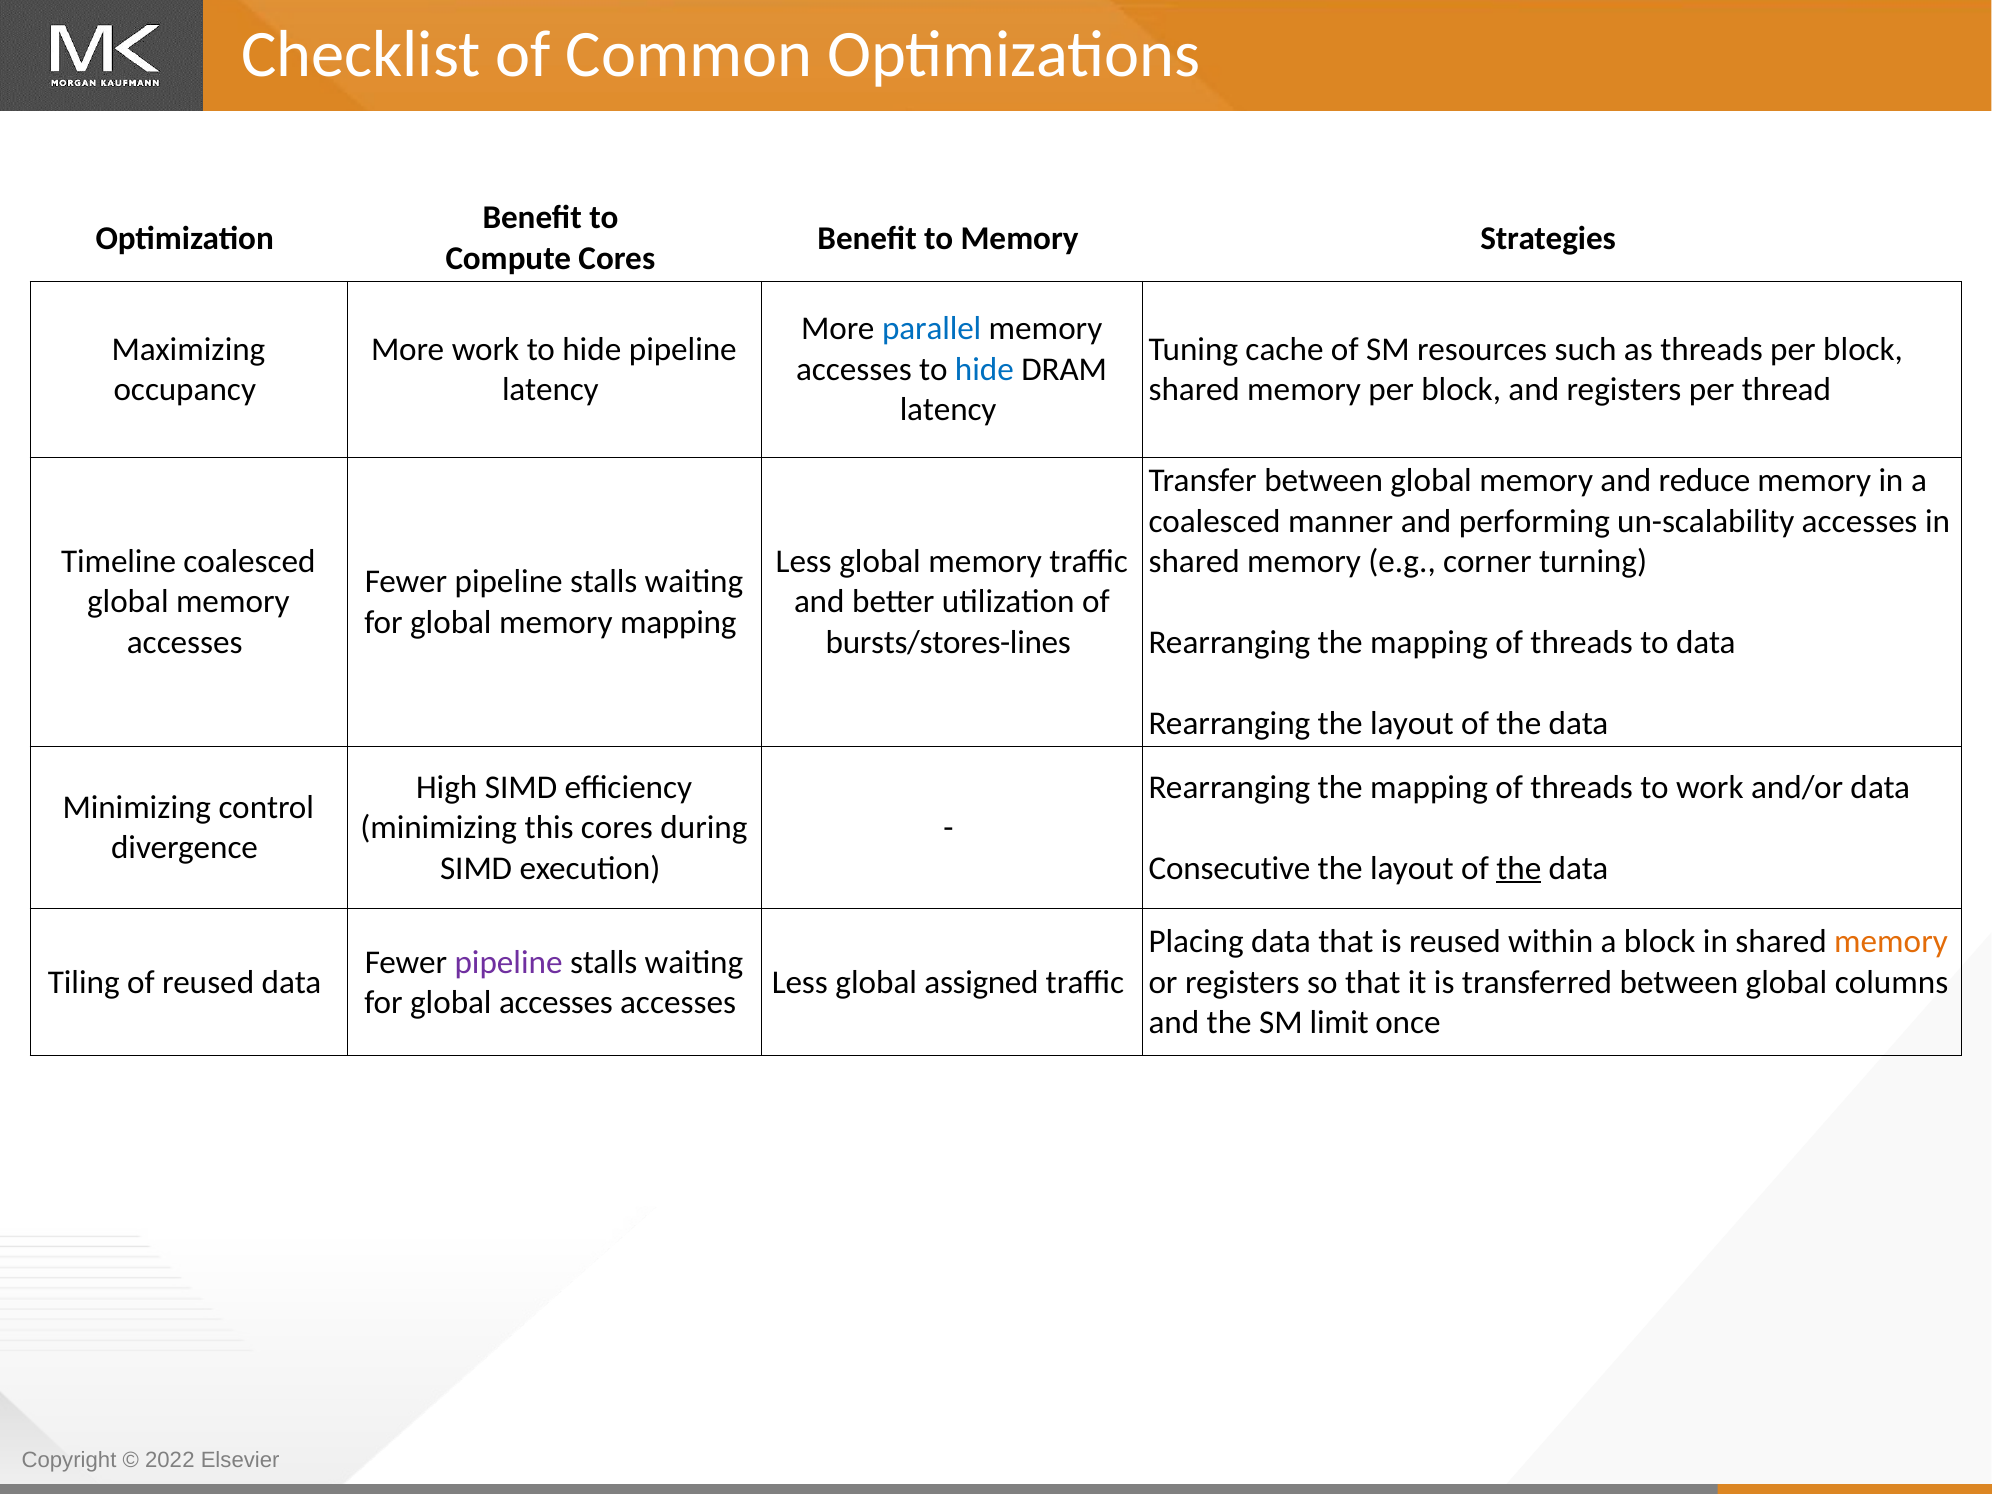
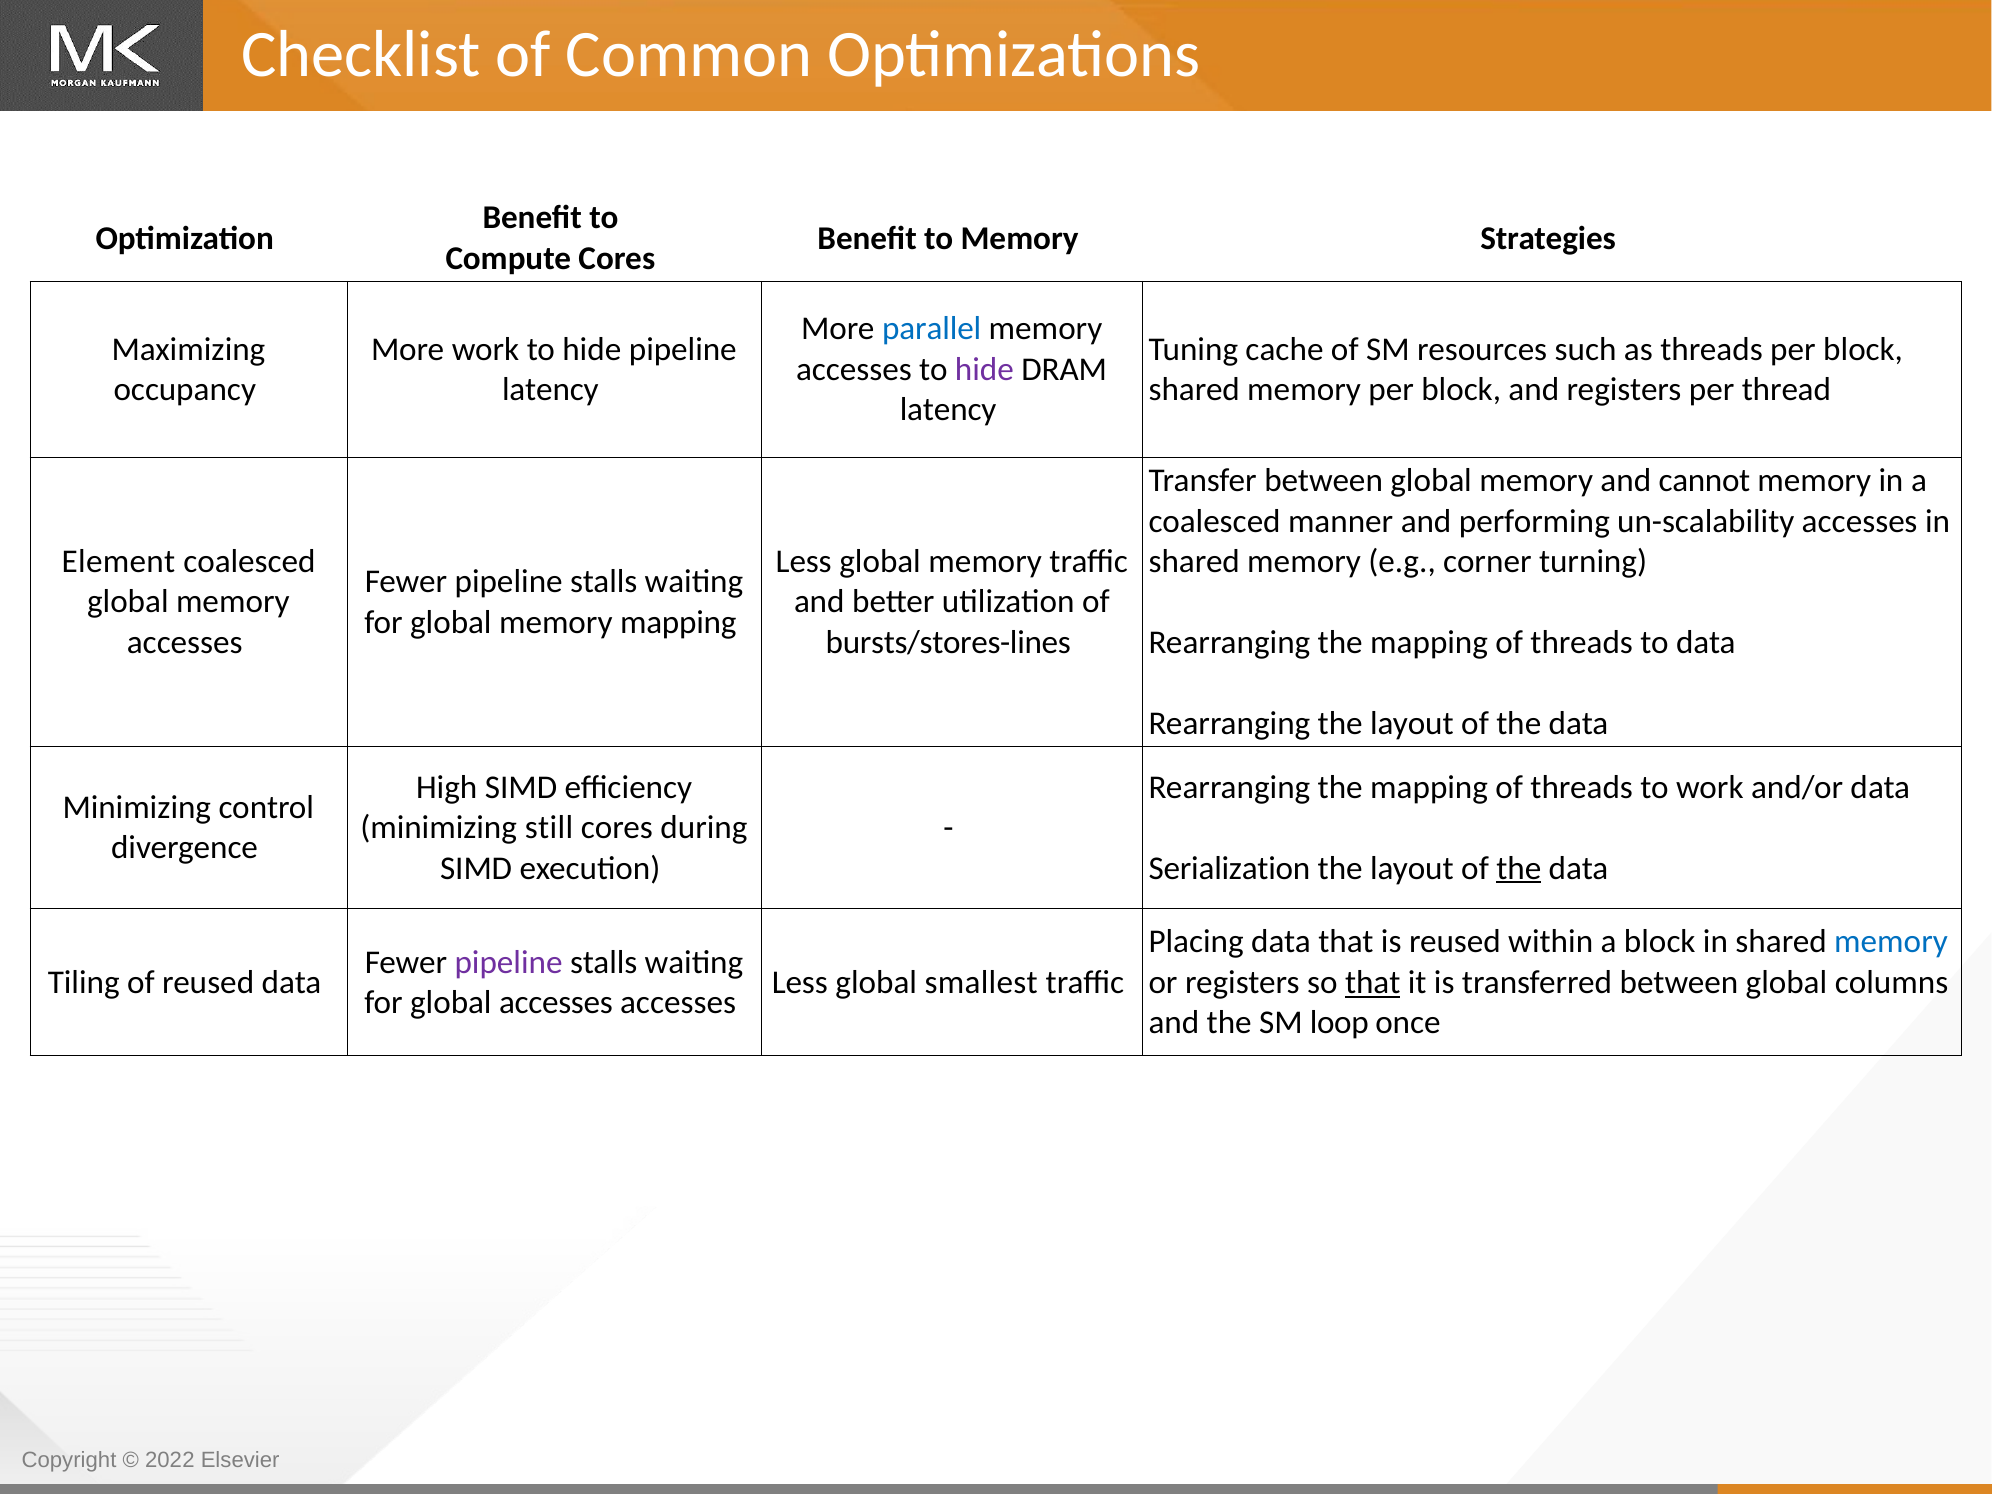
hide at (984, 369) colour: blue -> purple
reduce: reduce -> cannot
Timeline: Timeline -> Element
this: this -> still
Consecutive: Consecutive -> Serialization
memory at (1891, 942) colour: orange -> blue
assigned: assigned -> smallest
that at (1373, 982) underline: none -> present
limit: limit -> loop
